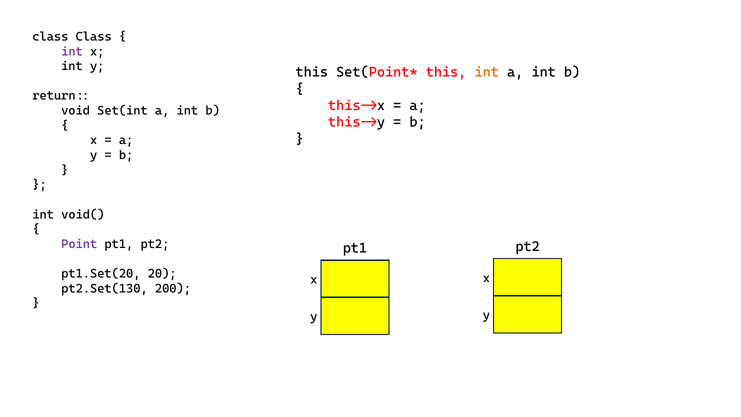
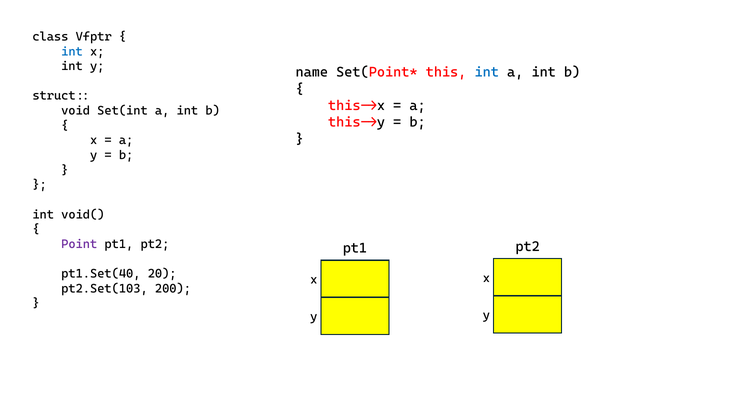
class Class: Class -> Vfptr
int at (72, 51) colour: purple -> blue
this at (312, 72): this -> name
int at (487, 72) colour: orange -> blue
return: return -> struct
pt1.Set(20: pt1.Set(20 -> pt1.Set(40
pt2.Set(130: pt2.Set(130 -> pt2.Set(103
